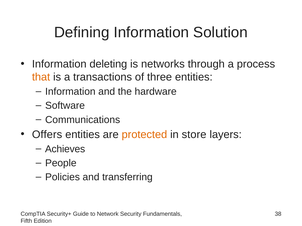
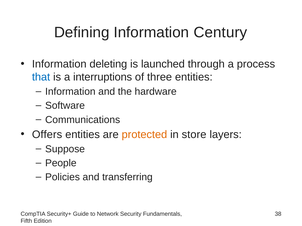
Solution: Solution -> Century
networks: networks -> launched
that colour: orange -> blue
transactions: transactions -> interruptions
Achieves: Achieves -> Suppose
